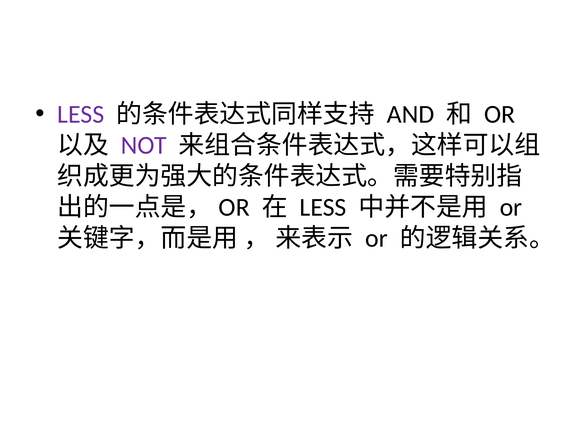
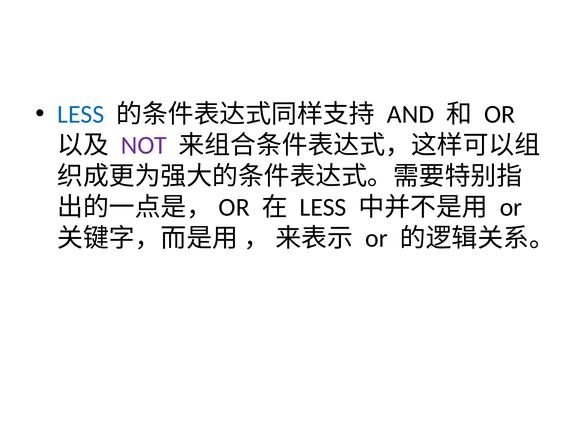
LESS at (81, 115) colour: purple -> blue
